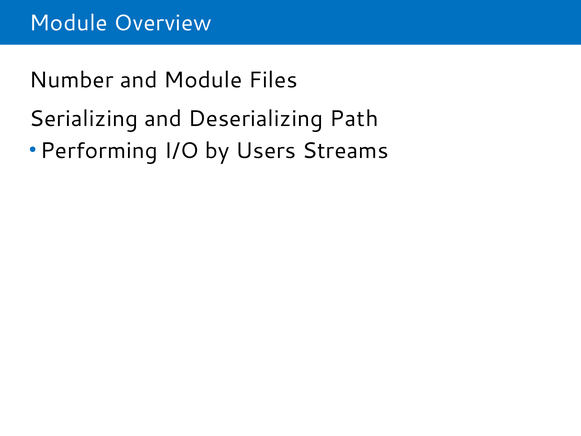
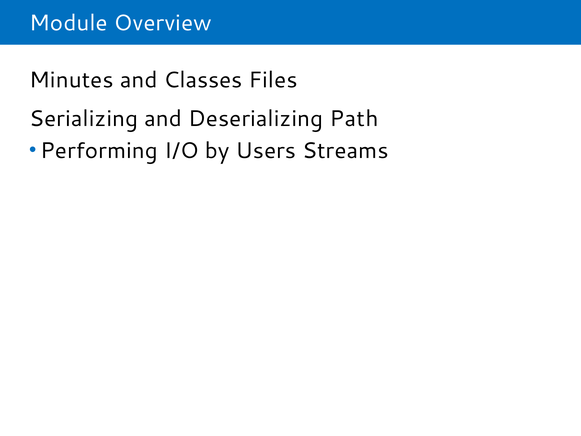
Number: Number -> Minutes
and Module: Module -> Classes
